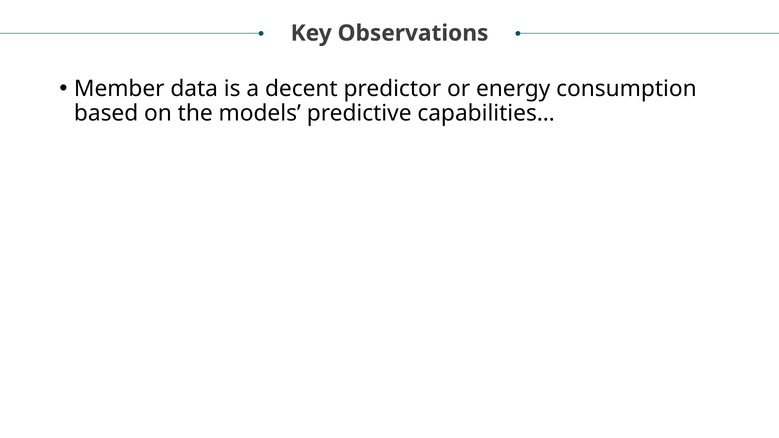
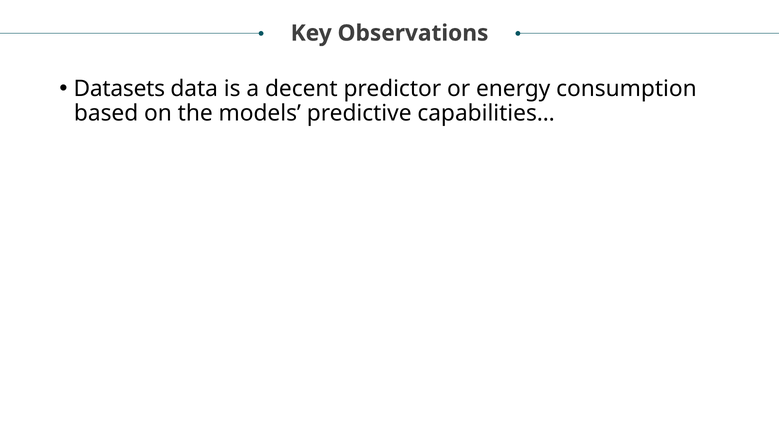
Member: Member -> Datasets
